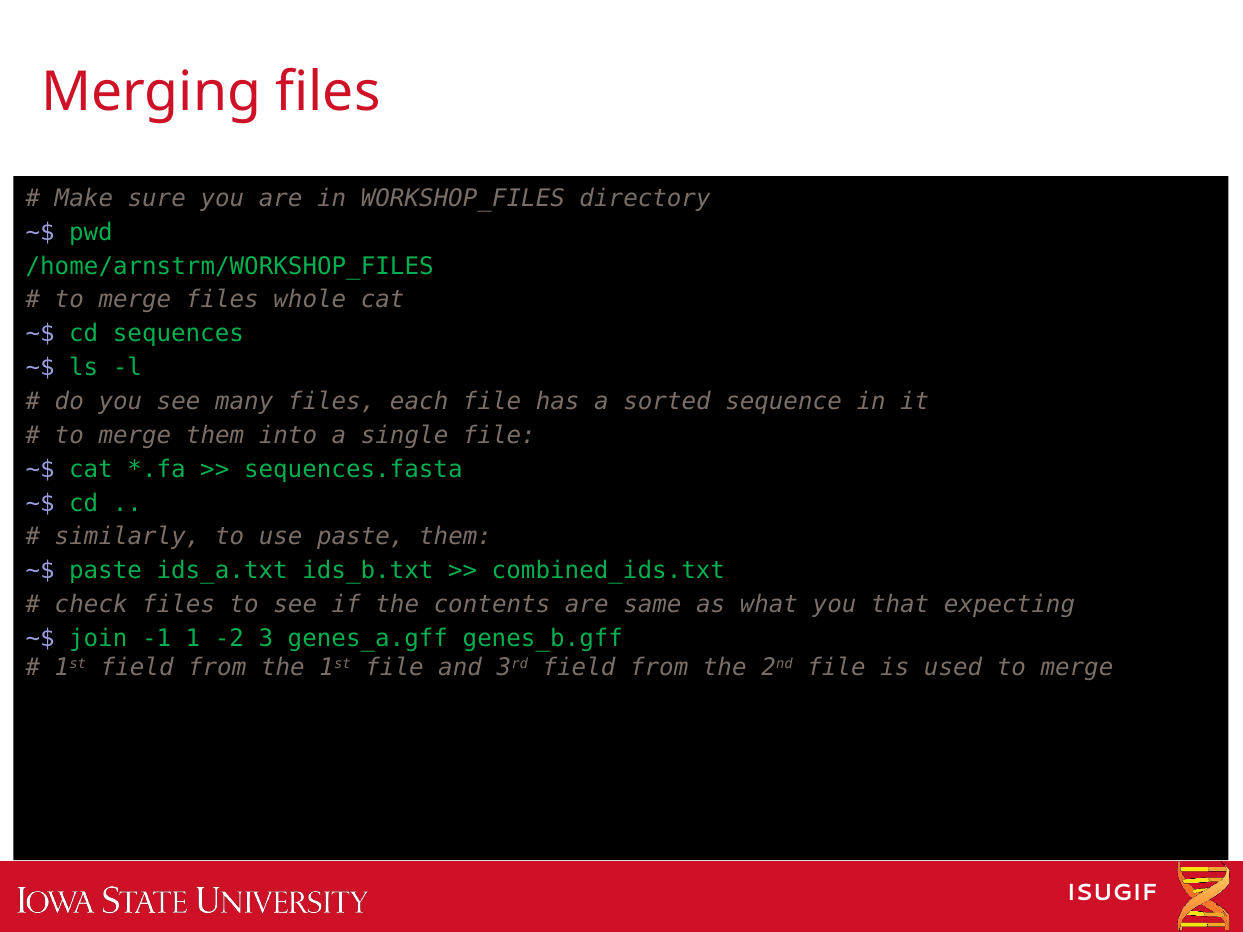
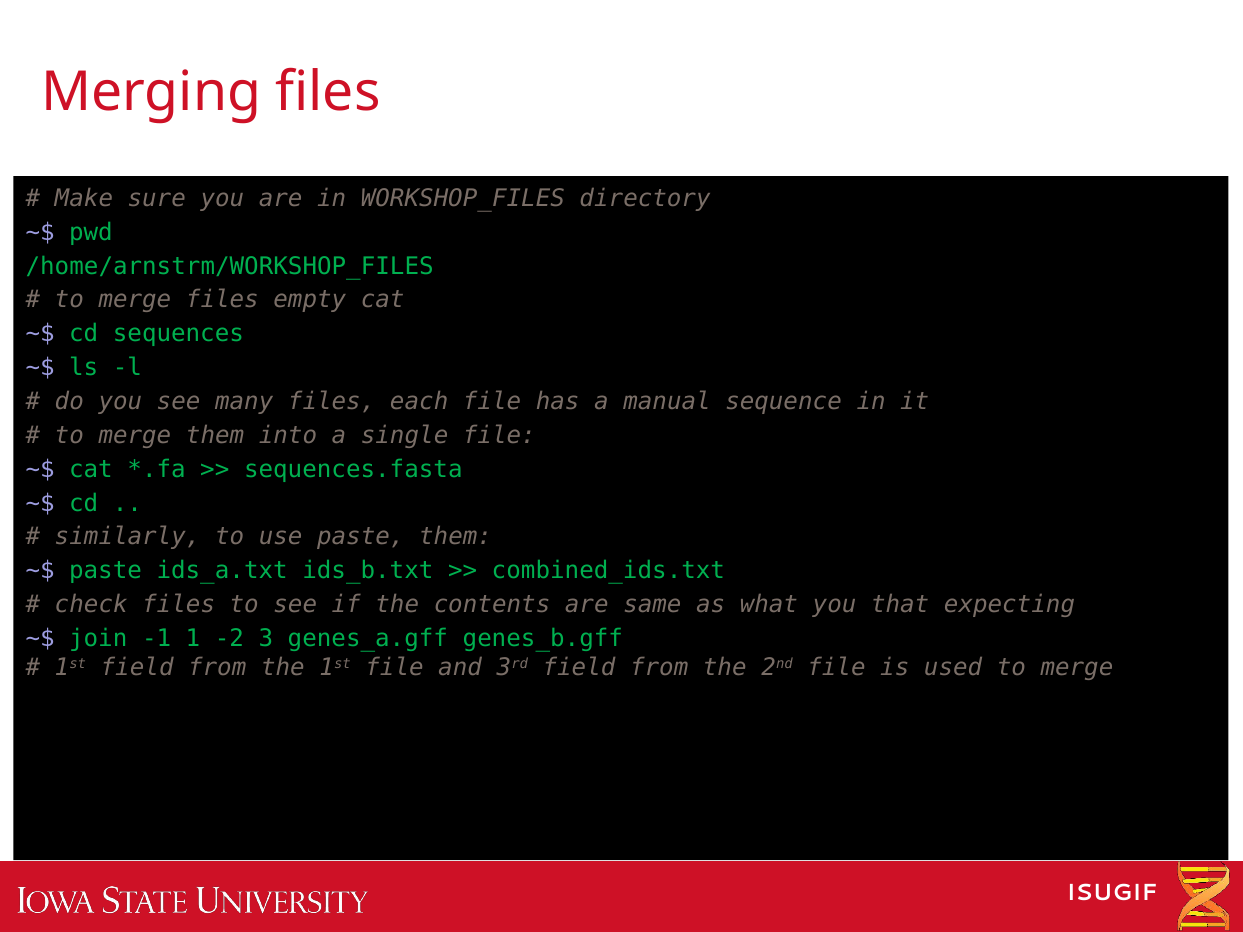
whole: whole -> empty
sorted: sorted -> manual
